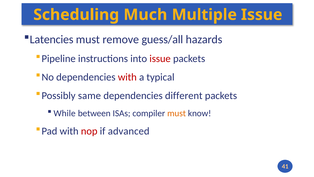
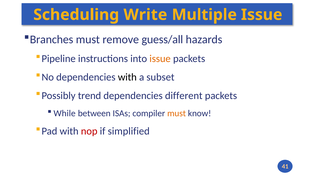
Much: Much -> Write
Latencies: Latencies -> Branches
issue at (160, 59) colour: red -> orange
with at (127, 77) colour: red -> black
typical: typical -> subset
same: same -> trend
advanced: advanced -> simplified
